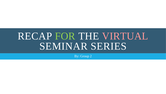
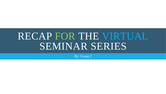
VIRTUAL colour: pink -> light blue
